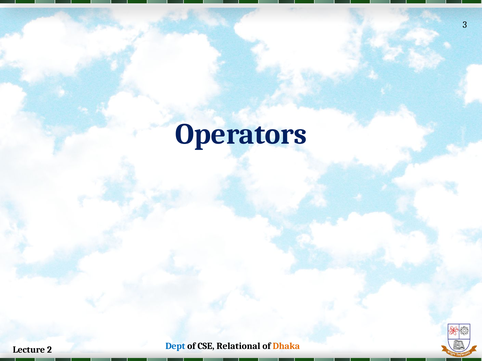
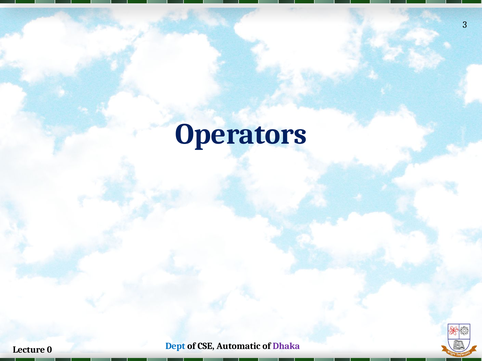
Relational: Relational -> Automatic
Dhaka colour: orange -> purple
2: 2 -> 0
